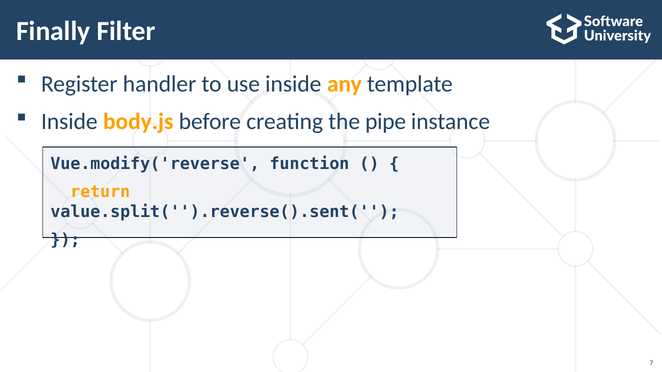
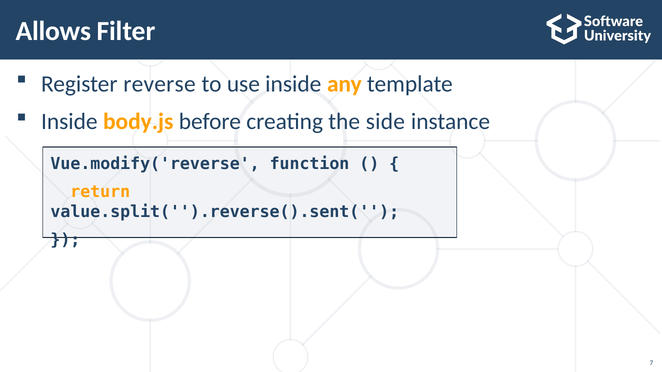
Finally: Finally -> Allows
handler: handler -> reverse
pipe: pipe -> side
